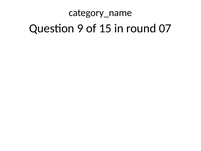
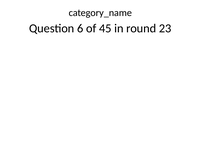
9: 9 -> 6
15: 15 -> 45
07: 07 -> 23
